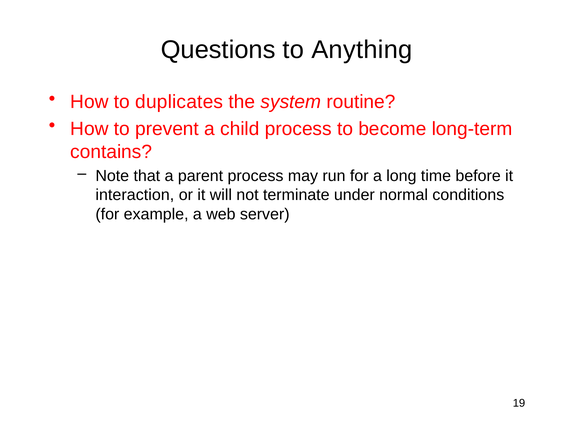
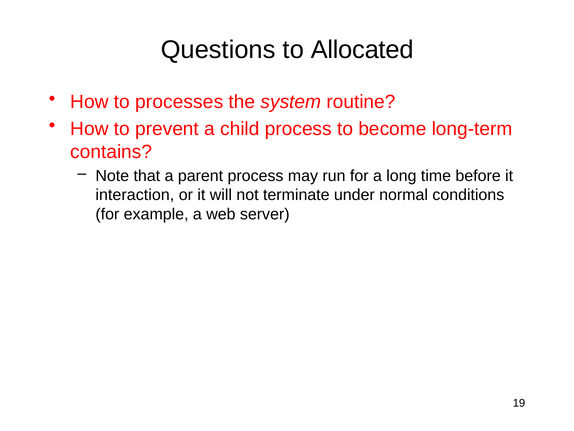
Anything: Anything -> Allocated
duplicates: duplicates -> processes
